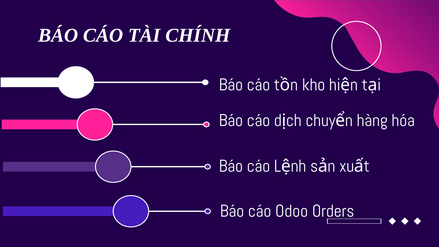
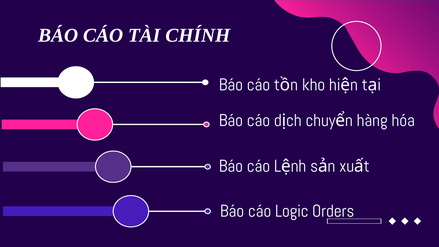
Odoo: Odoo -> Logic
